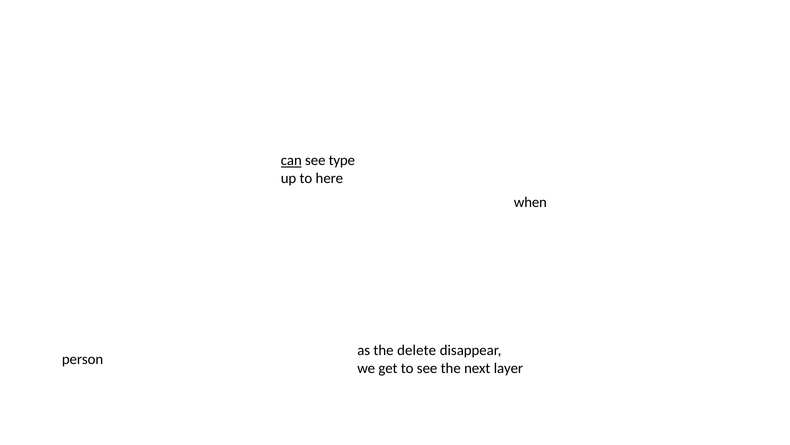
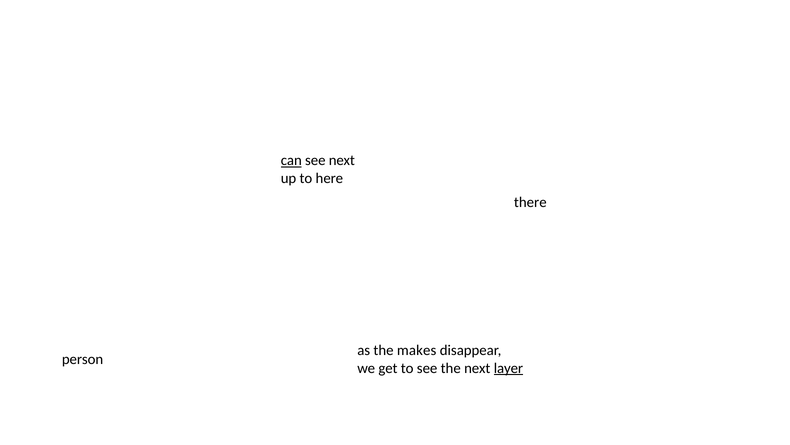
see type: type -> next
when: when -> there
delete: delete -> makes
layer underline: none -> present
